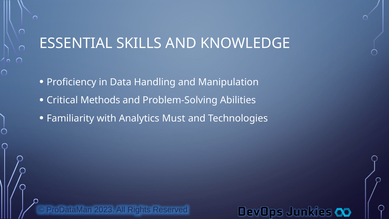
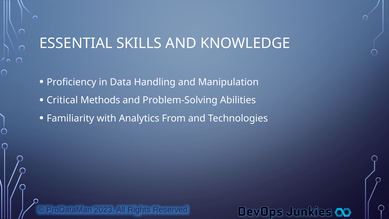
Must: Must -> From
